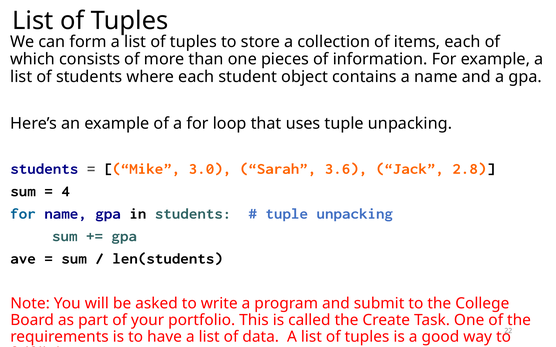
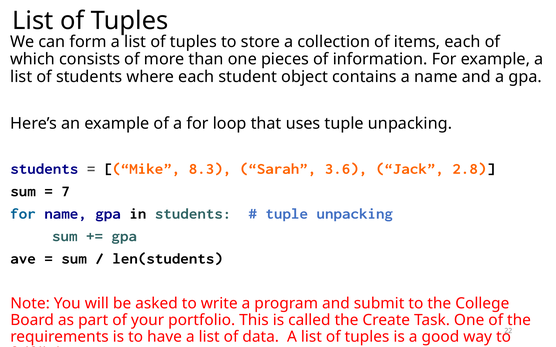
3.0: 3.0 -> 8.3
4: 4 -> 7
